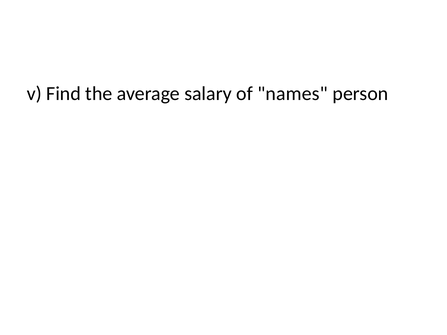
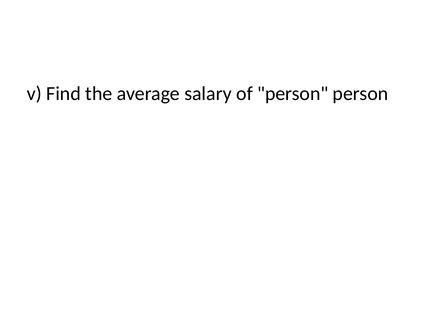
of names: names -> person
